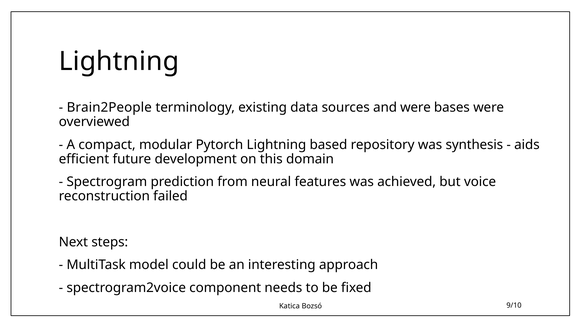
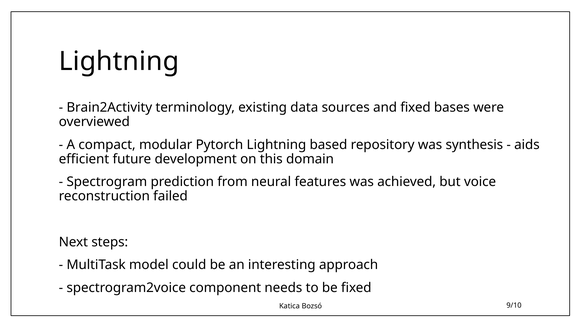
Brain2People: Brain2People -> Brain2Activity
and were: were -> fixed
